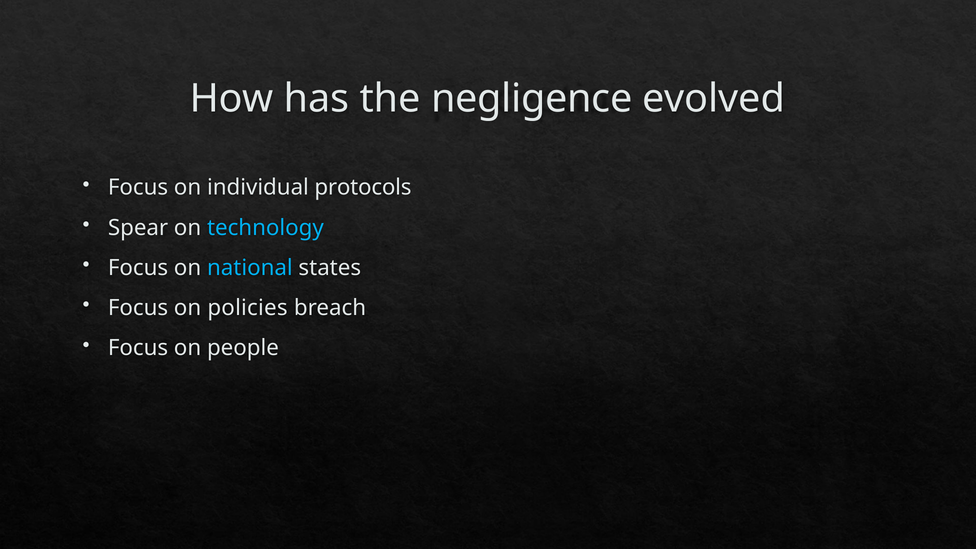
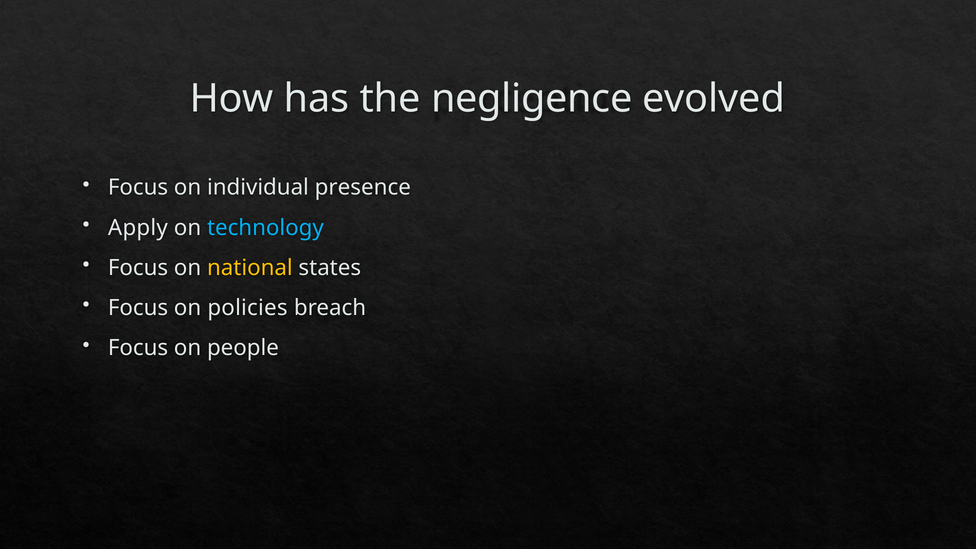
protocols: protocols -> presence
Spear: Spear -> Apply
national colour: light blue -> yellow
